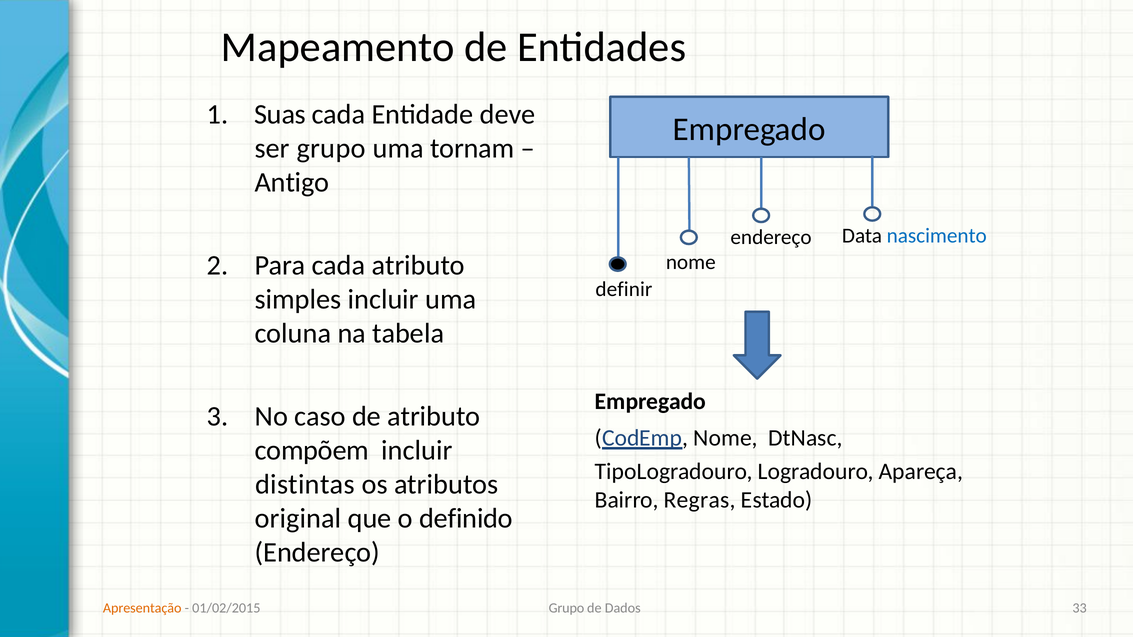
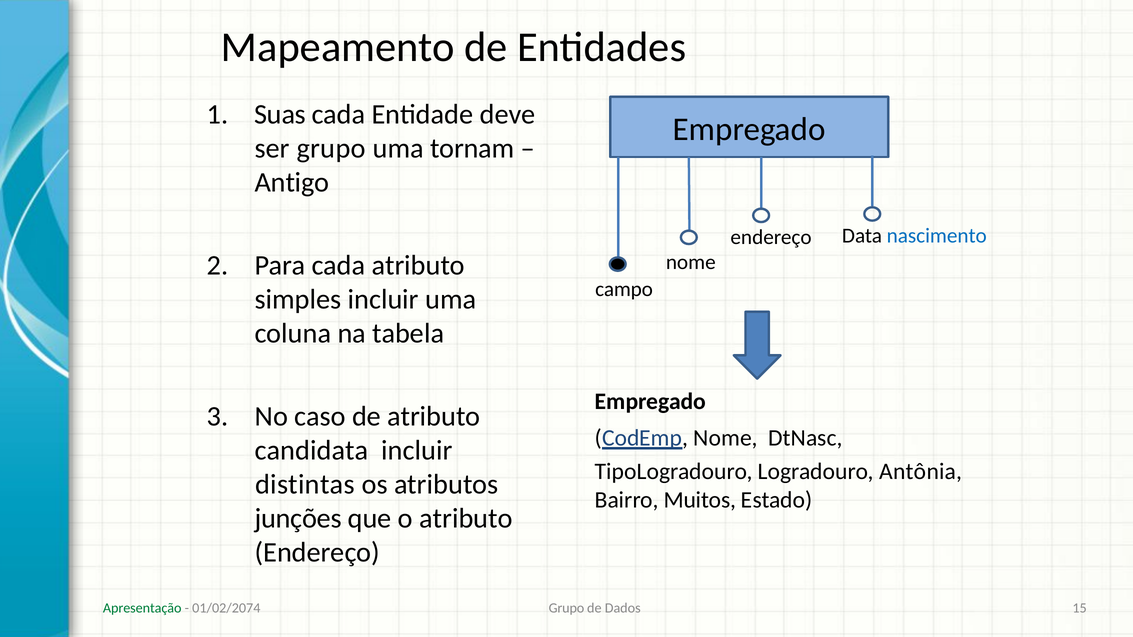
definir: definir -> campo
compõem: compõem -> candidata
Apareça: Apareça -> Antônia
Regras: Regras -> Muitos
original: original -> junções
o definido: definido -> atributo
33: 33 -> 15
Apresentação colour: orange -> green
01/02/2015: 01/02/2015 -> 01/02/2074
